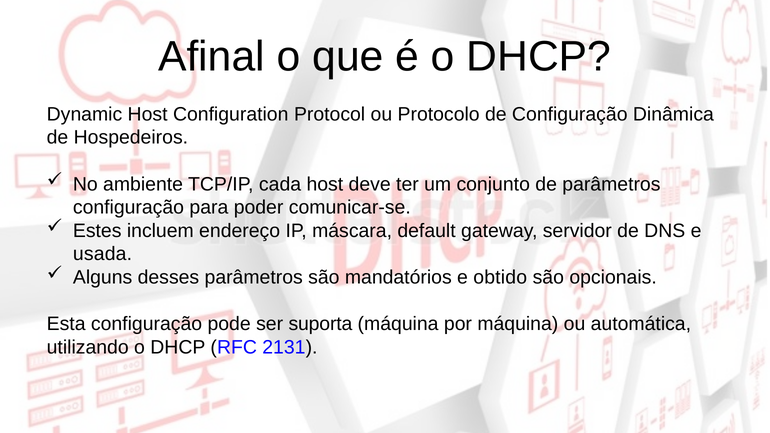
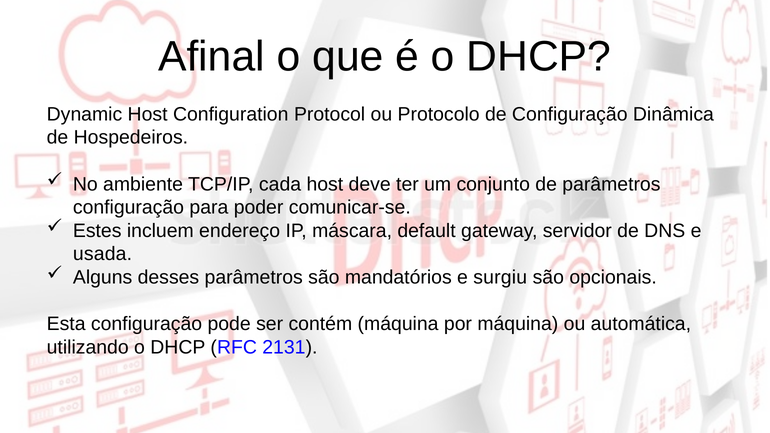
obtido: obtido -> surgiu
suporta: suporta -> contém
